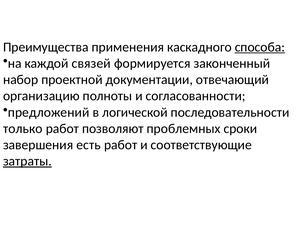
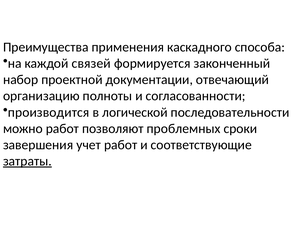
способа underline: present -> none
предложений: предложений -> производится
только: только -> можно
есть: есть -> учет
